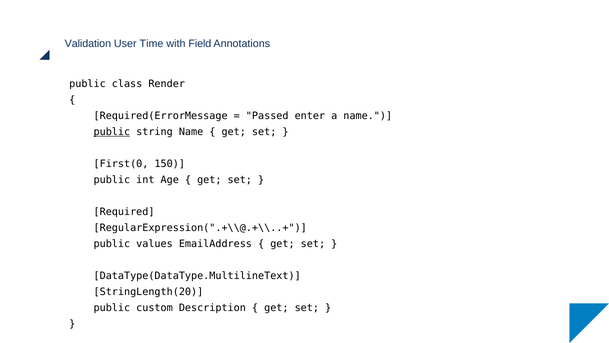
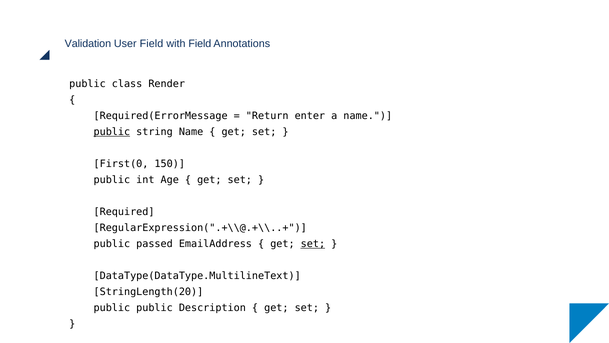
User Time: Time -> Field
Passed: Passed -> Return
values: values -> passed
set at (313, 244) underline: none -> present
public custom: custom -> public
